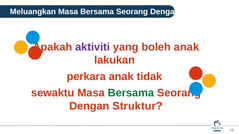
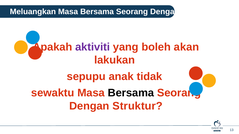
boleh anak: anak -> akan
perkara: perkara -> sepupu
Bersama at (131, 93) colour: green -> black
